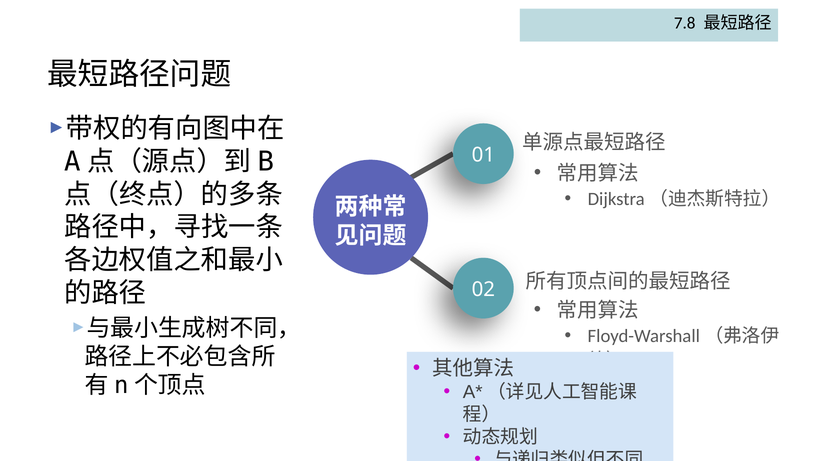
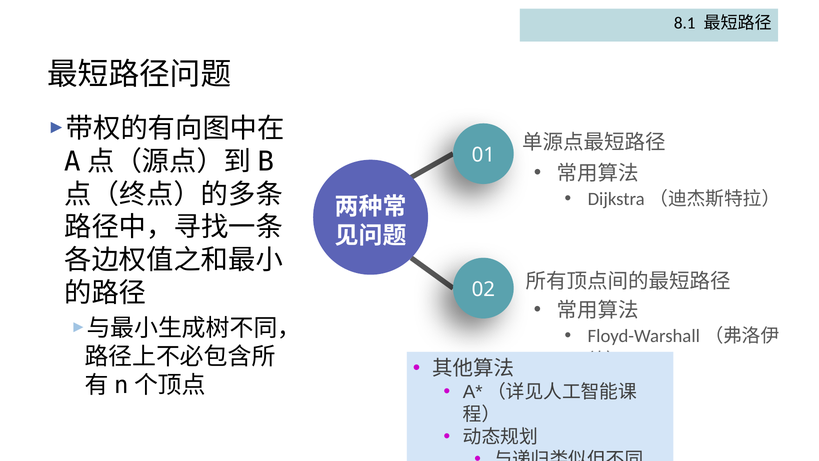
7.8: 7.8 -> 8.1
